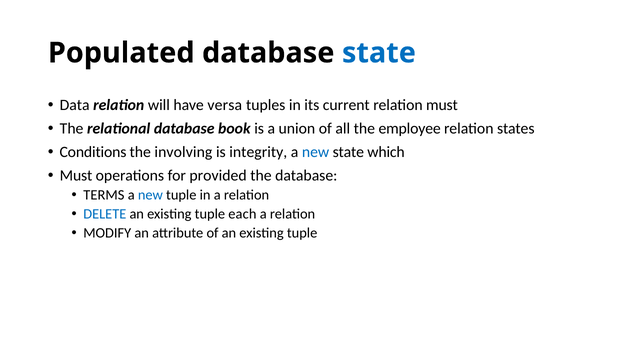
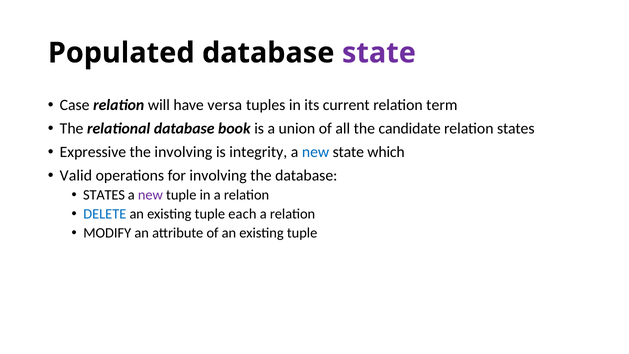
state at (379, 53) colour: blue -> purple
Data: Data -> Case
relation must: must -> term
employee: employee -> candidate
Conditions: Conditions -> Expressive
Must at (76, 176): Must -> Valid
for provided: provided -> involving
TERMS at (104, 195): TERMS -> STATES
new at (150, 195) colour: blue -> purple
